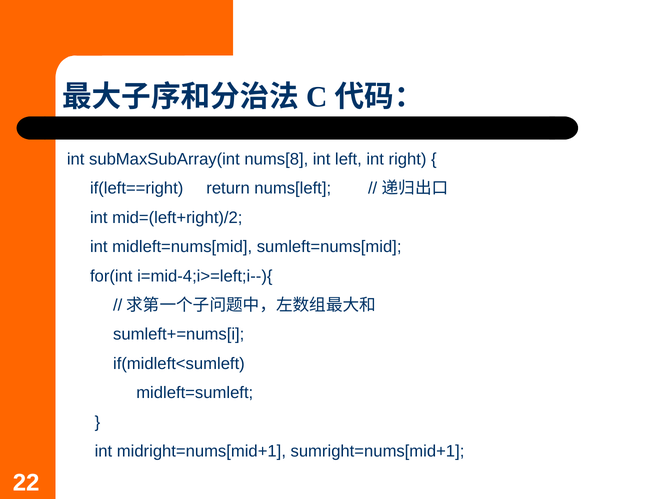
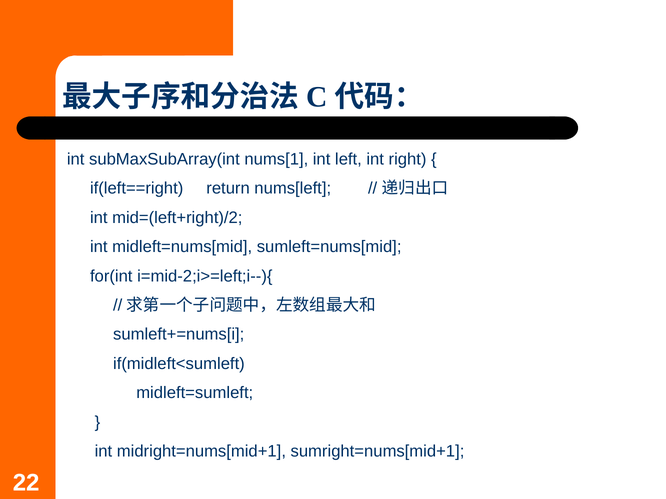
nums[8: nums[8 -> nums[1
i=mid-4;i>=left;i--){: i=mid-4;i>=left;i--){ -> i=mid-2;i>=left;i--){
